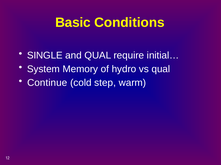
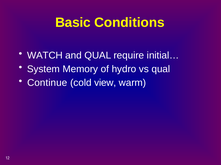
SINGLE: SINGLE -> WATCH
step: step -> view
